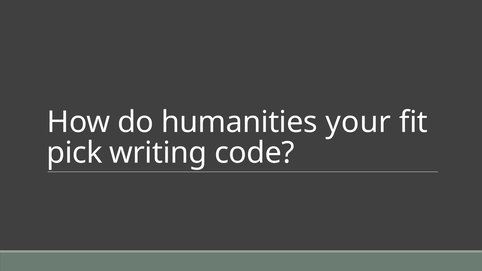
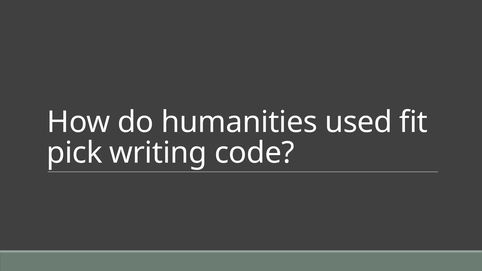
your: your -> used
